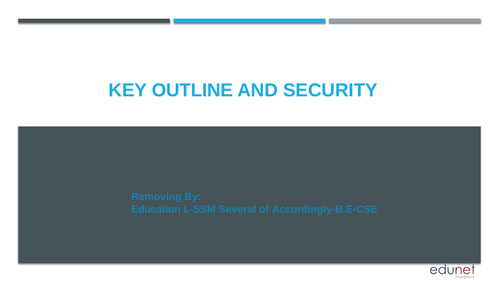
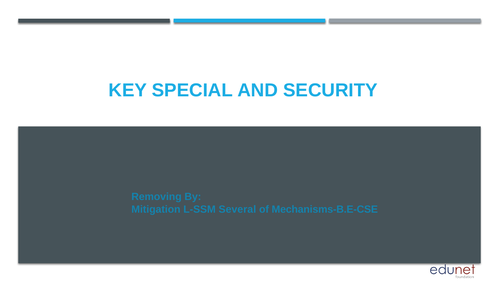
OUTLINE: OUTLINE -> SPECIAL
Education: Education -> Mitigation
Accordingly-B.E-CSE: Accordingly-B.E-CSE -> Mechanisms-B.E-CSE
